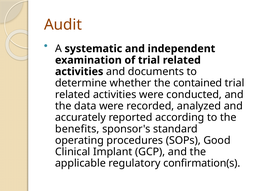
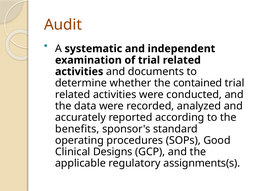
Implant: Implant -> Designs
confirmation(s: confirmation(s -> assignments(s
